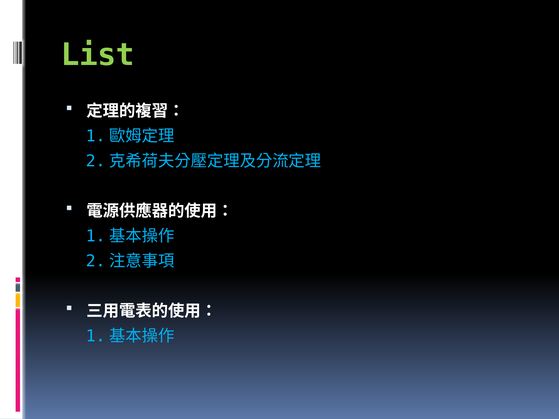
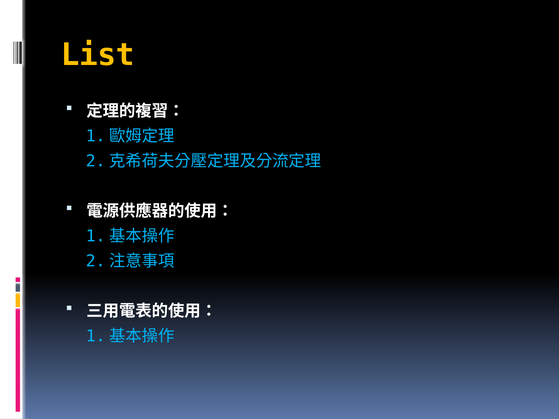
List colour: light green -> yellow
